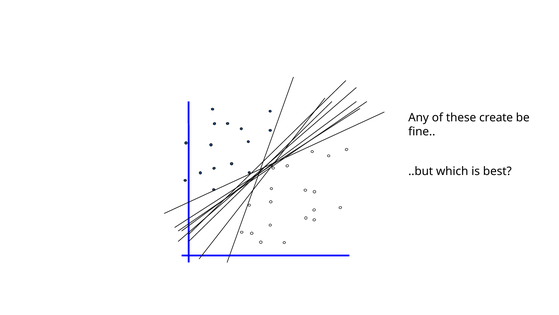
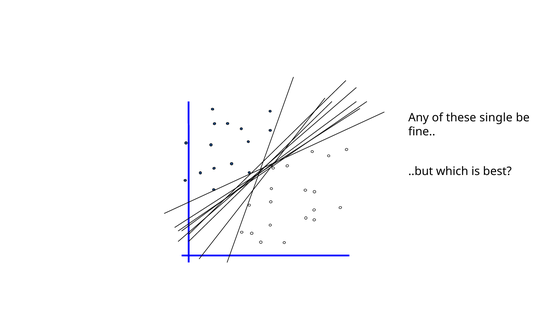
create: create -> single
